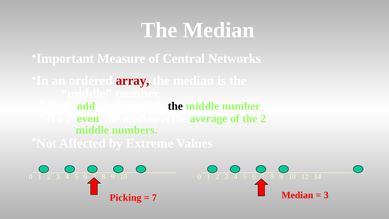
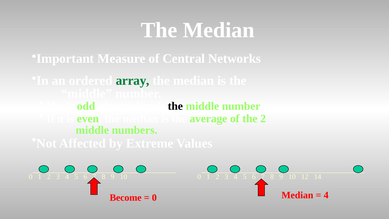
array colour: red -> green
Picking: Picking -> Become
7 at (154, 197): 7 -> 0
3 at (326, 195): 3 -> 4
